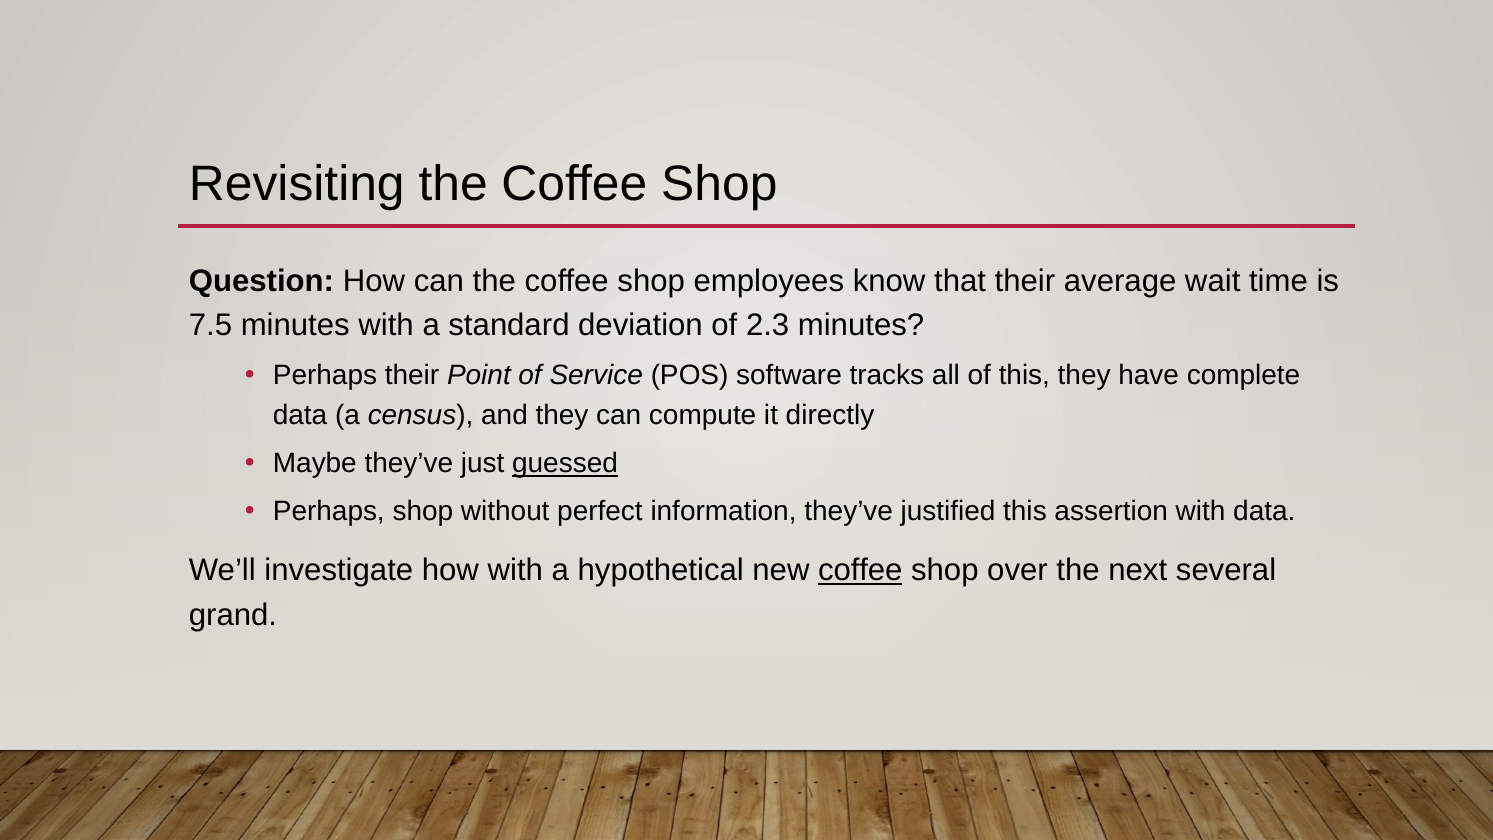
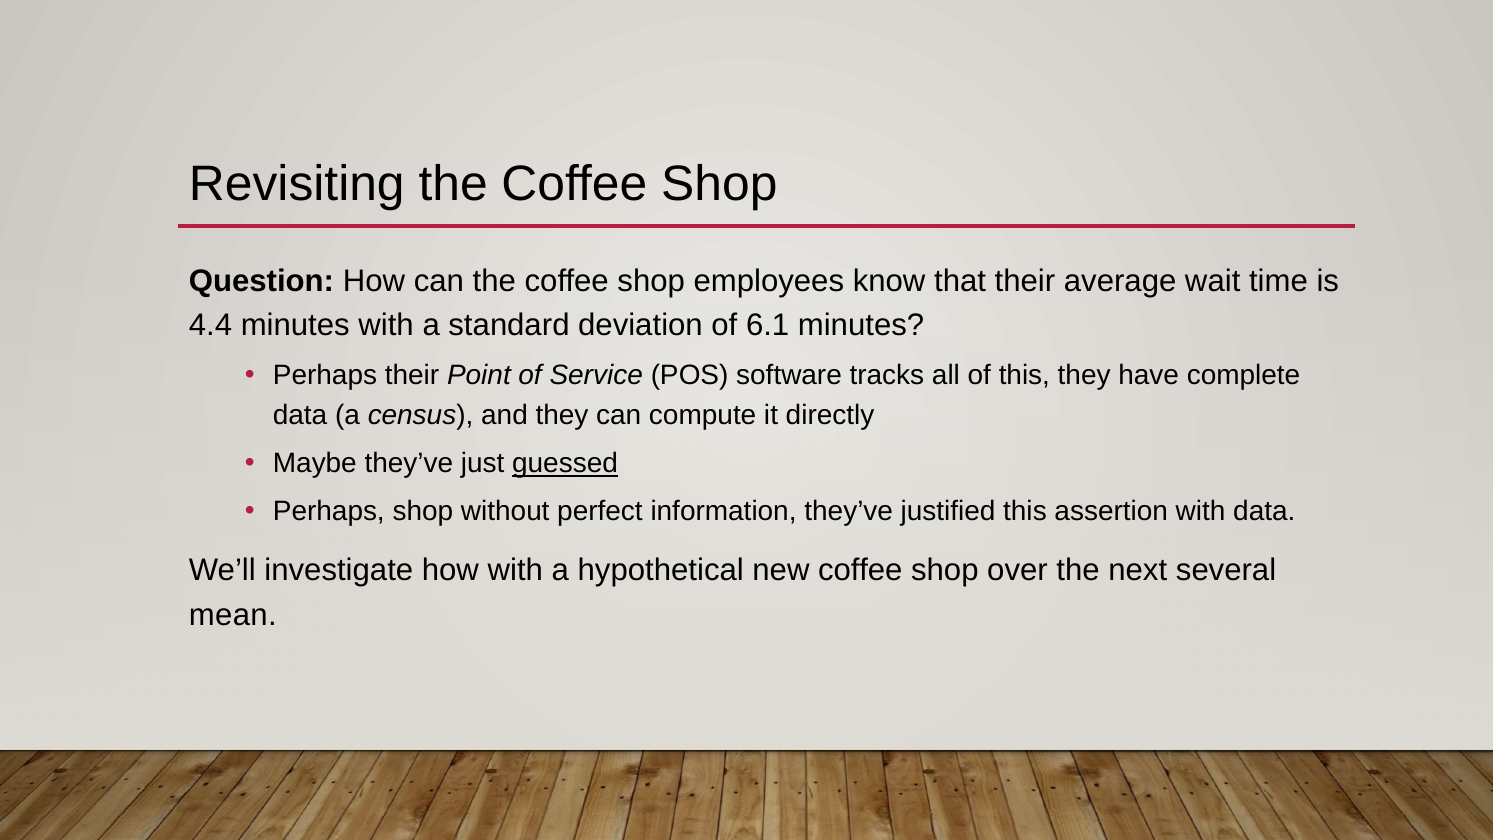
7.5: 7.5 -> 4.4
2.3: 2.3 -> 6.1
coffee at (860, 570) underline: present -> none
grand: grand -> mean
